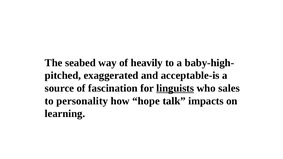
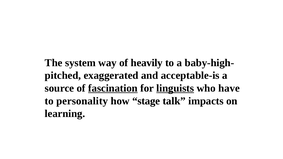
seabed: seabed -> system
fascination underline: none -> present
sales: sales -> have
hope: hope -> stage
